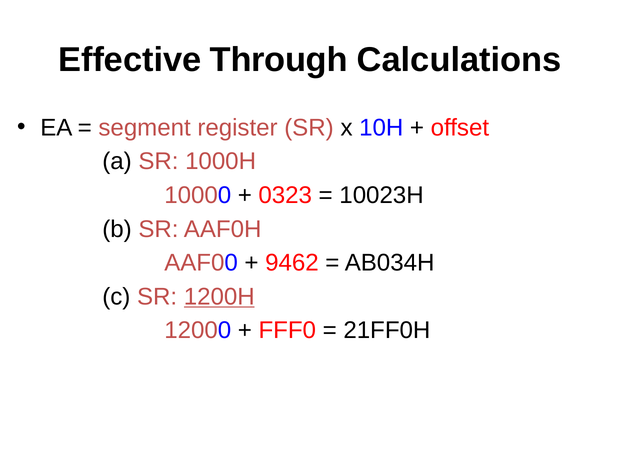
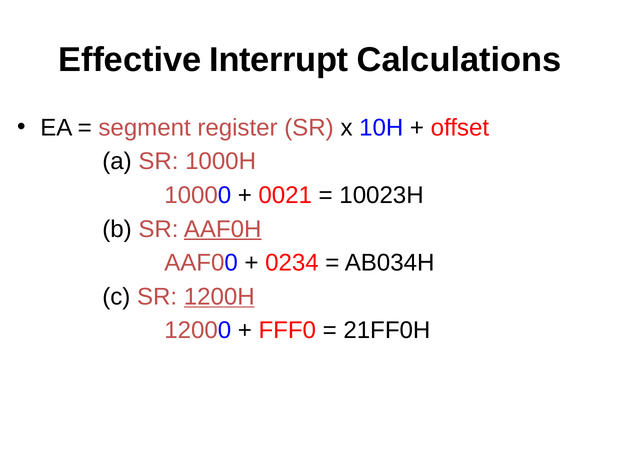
Through: Through -> Interrupt
0323: 0323 -> 0021
AAF0H underline: none -> present
9462: 9462 -> 0234
